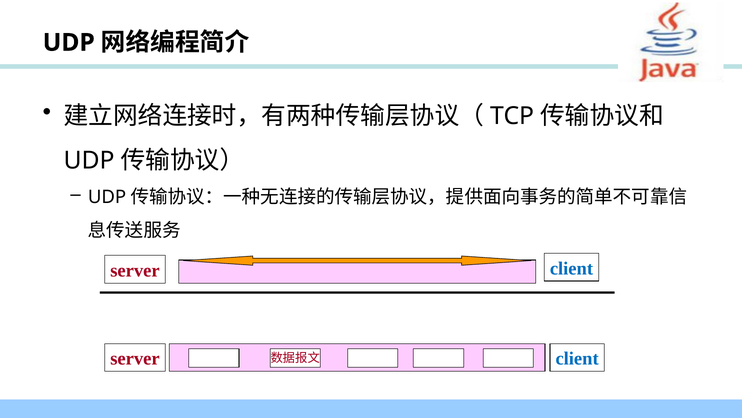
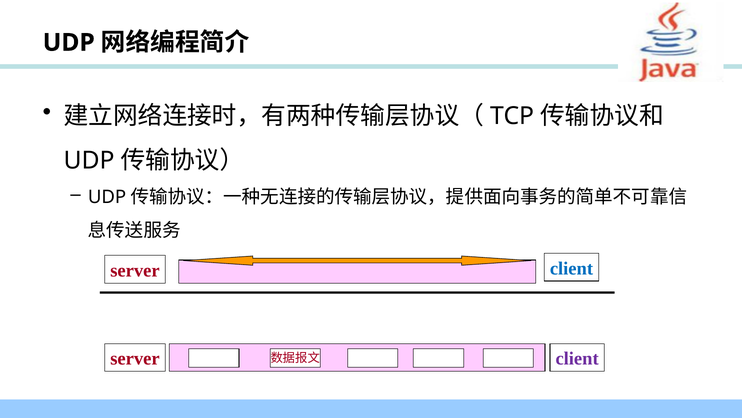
client at (577, 358) colour: blue -> purple
